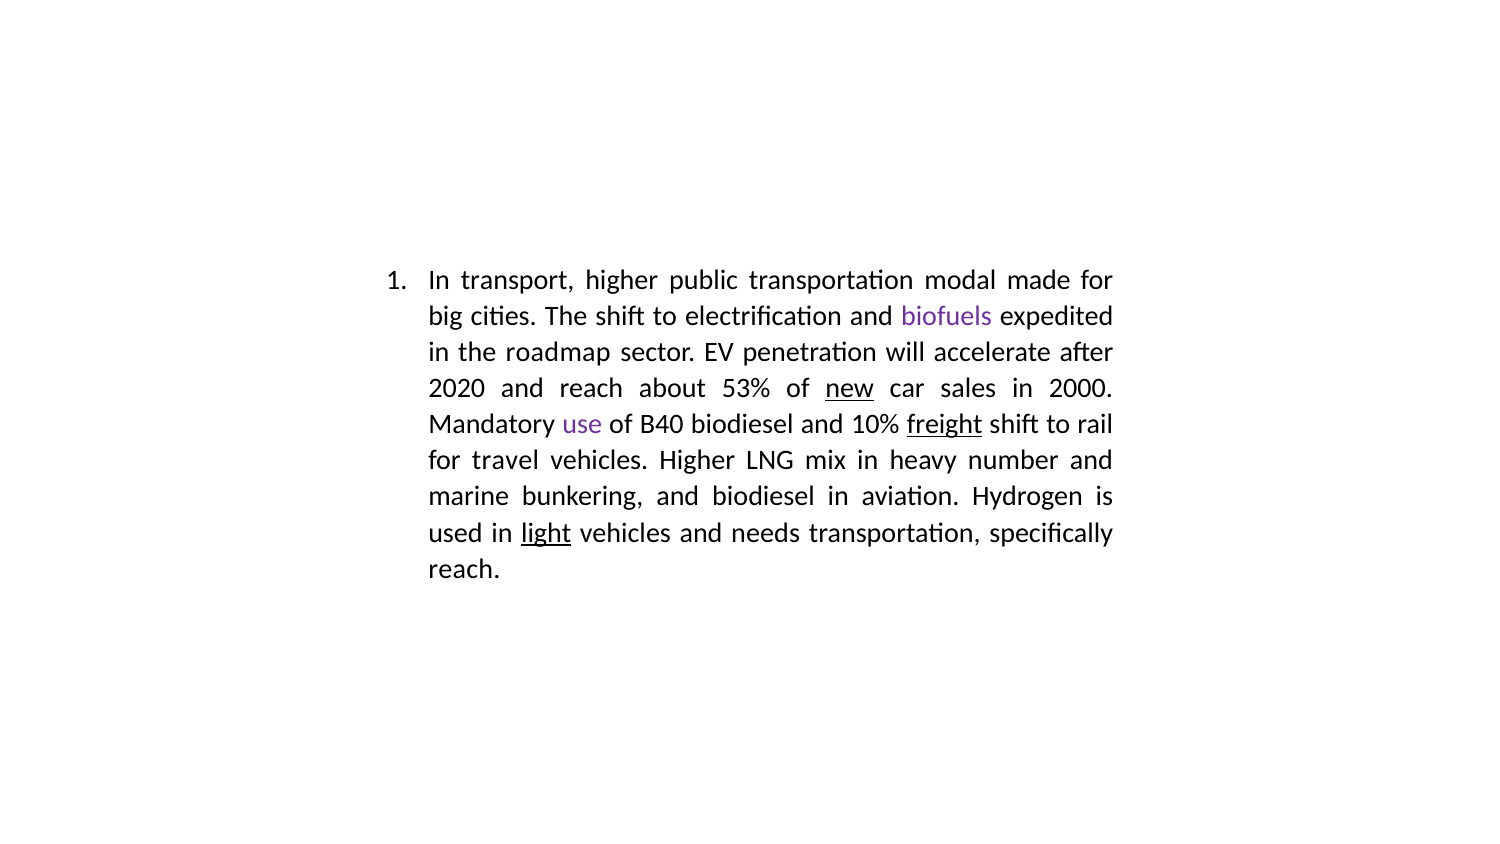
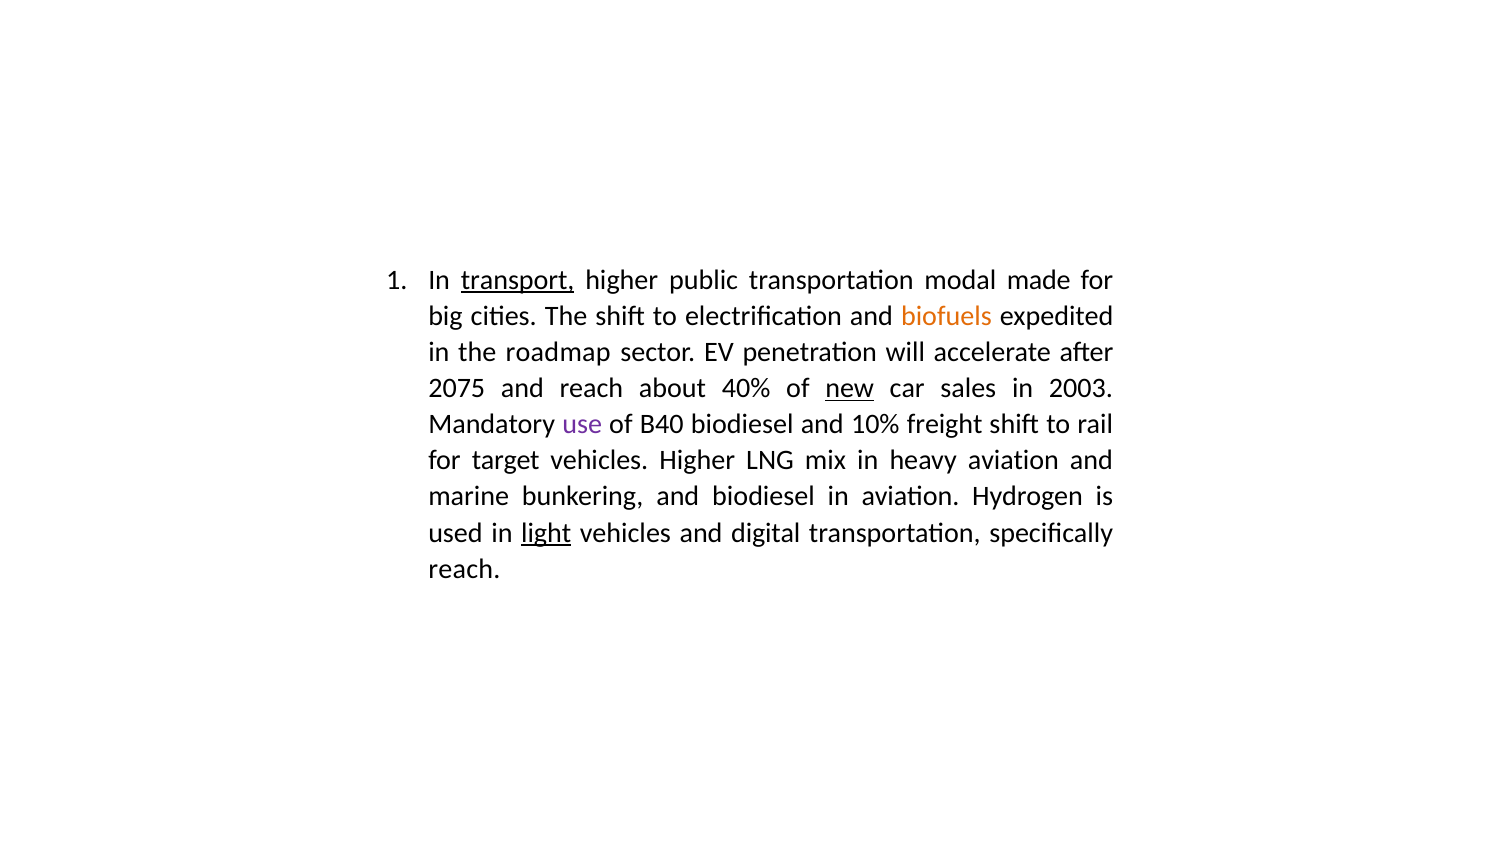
transport underline: none -> present
biofuels colour: purple -> orange
2020: 2020 -> 2075
53%: 53% -> 40%
2000: 2000 -> 2003
freight underline: present -> none
travel: travel -> target
heavy number: number -> aviation
needs: needs -> digital
